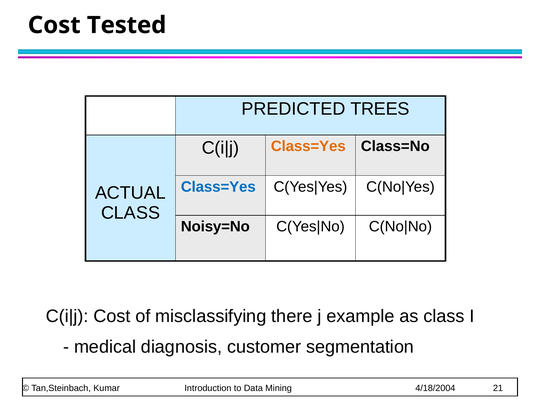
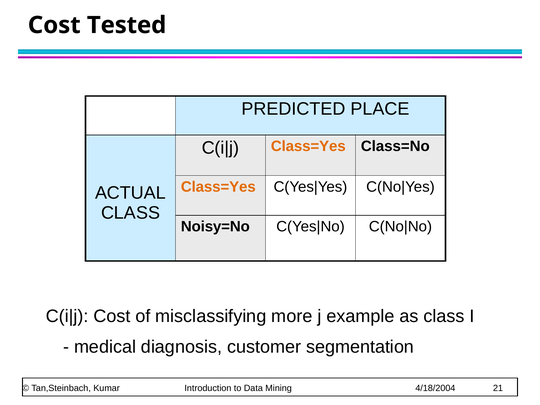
TREES: TREES -> PLACE
Class=Yes at (218, 187) colour: blue -> orange
there: there -> more
